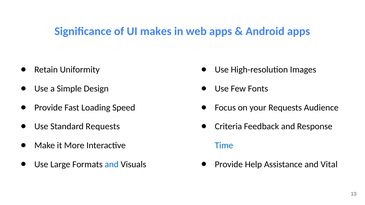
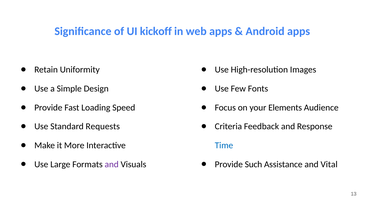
makes: makes -> kickoff
your Requests: Requests -> Elements
and at (112, 165) colour: blue -> purple
Help: Help -> Such
